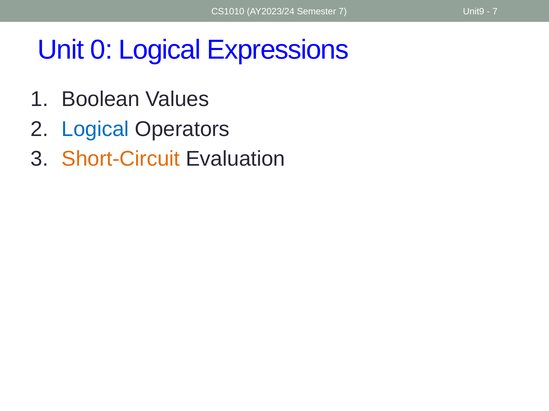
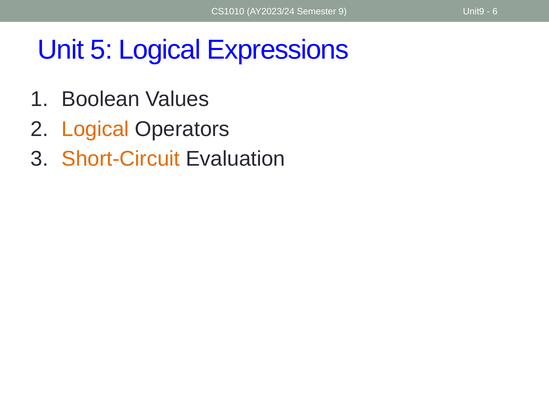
Semester 7: 7 -> 9
7 at (495, 12): 7 -> 6
0: 0 -> 5
Logical at (95, 129) colour: blue -> orange
